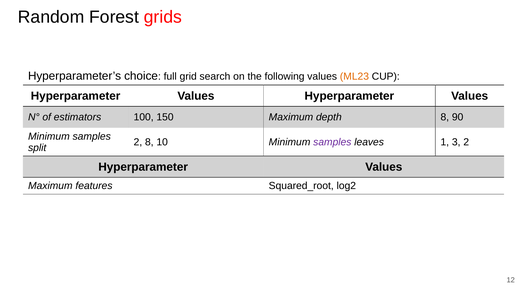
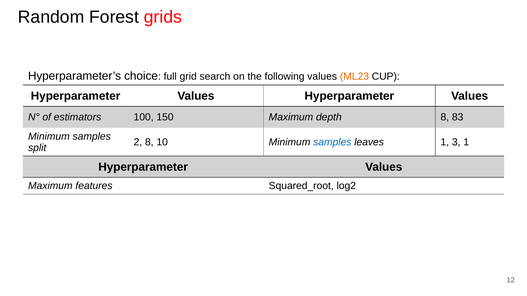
90: 90 -> 83
samples at (332, 142) colour: purple -> blue
3 2: 2 -> 1
